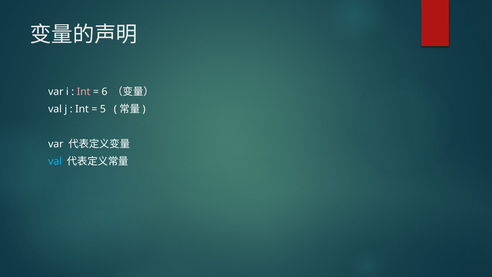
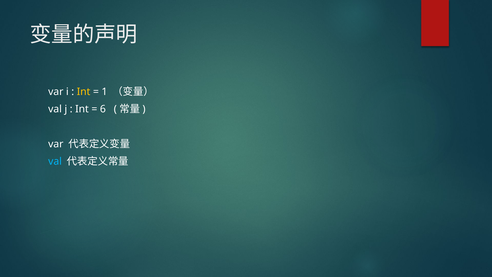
Int at (84, 92) colour: pink -> yellow
6: 6 -> 1
5: 5 -> 6
